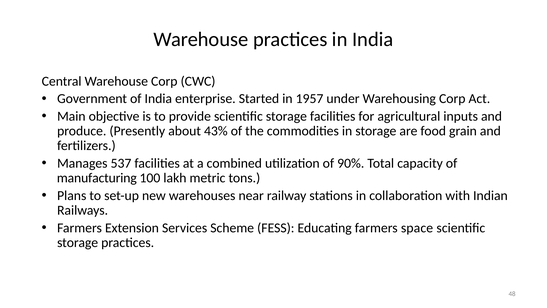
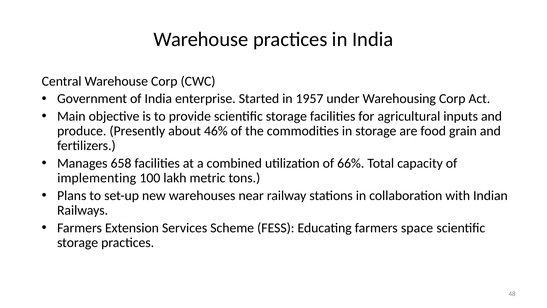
43%: 43% -> 46%
537: 537 -> 658
90%: 90% -> 66%
manufacturing: manufacturing -> implementing
